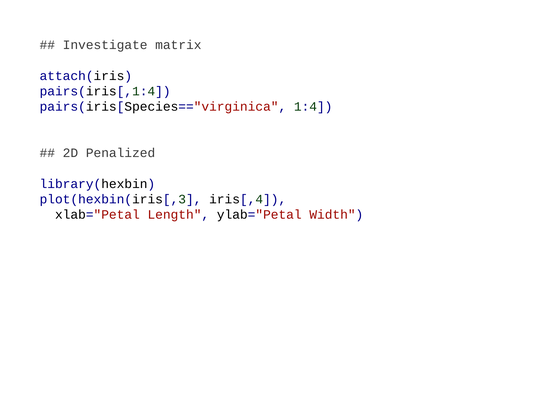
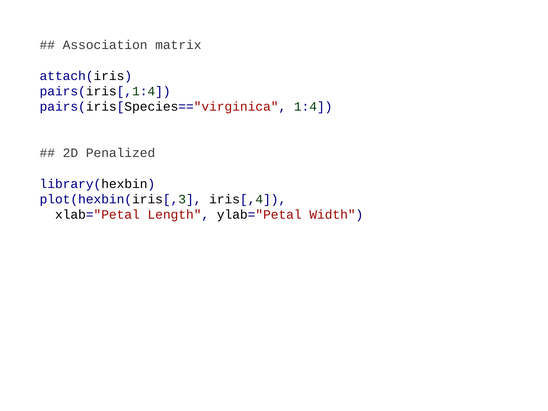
Investigate: Investigate -> Association
